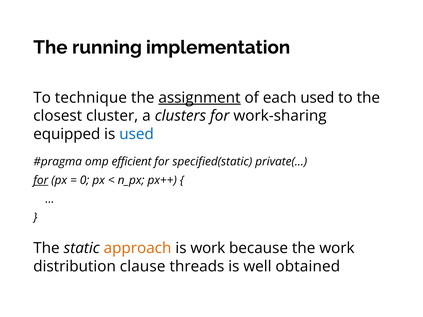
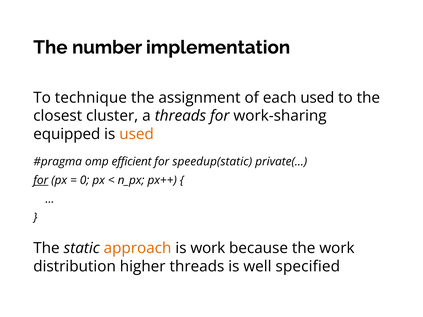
running: running -> number
assignment underline: present -> none
a clusters: clusters -> threads
used at (137, 134) colour: blue -> orange
specified(static: specified(static -> speedup(static
clause: clause -> higher
obtained: obtained -> specified
